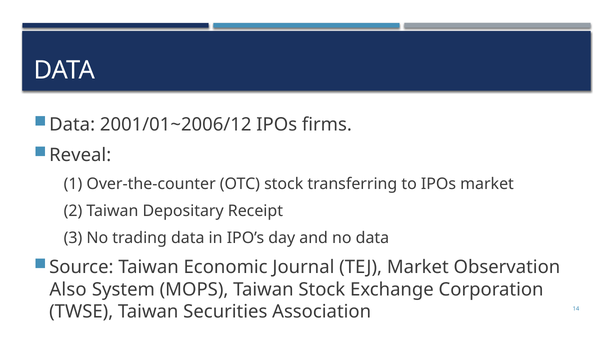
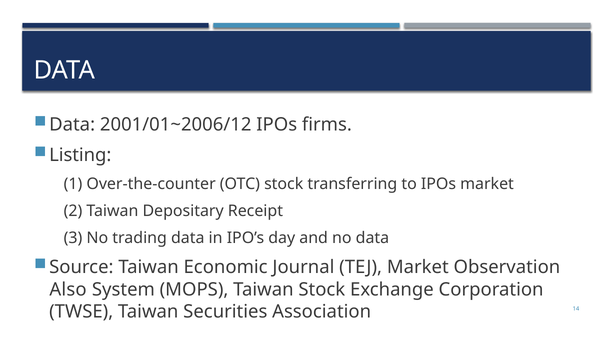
Reveal: Reveal -> Listing
